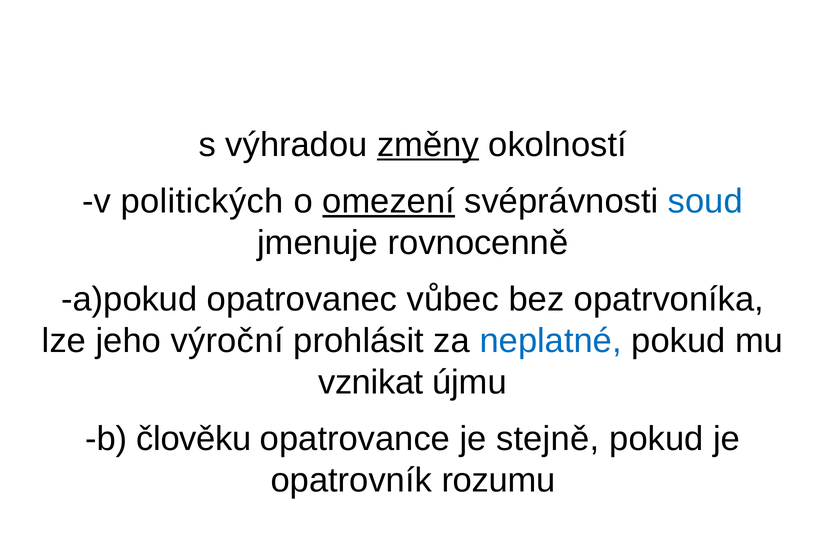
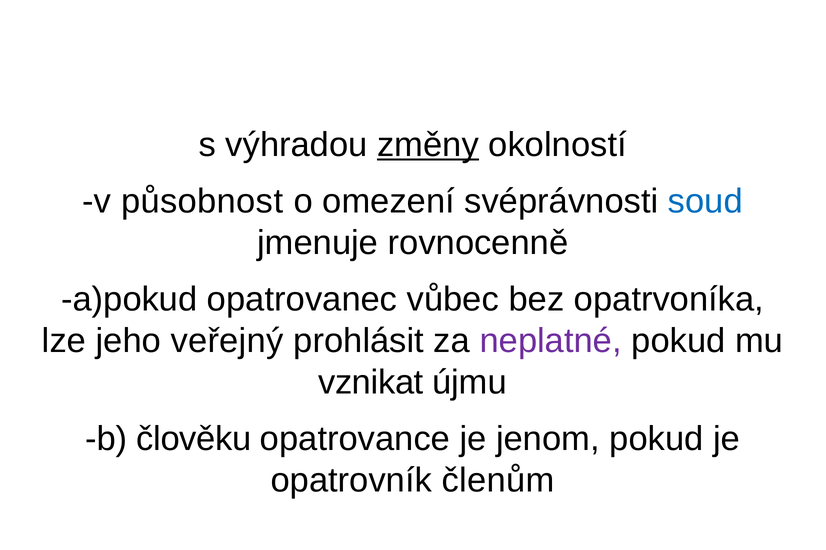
politických: politických -> působnost
omezení underline: present -> none
výroční: výroční -> veřejný
neplatné colour: blue -> purple
stejně: stejně -> jenom
rozumu: rozumu -> členům
